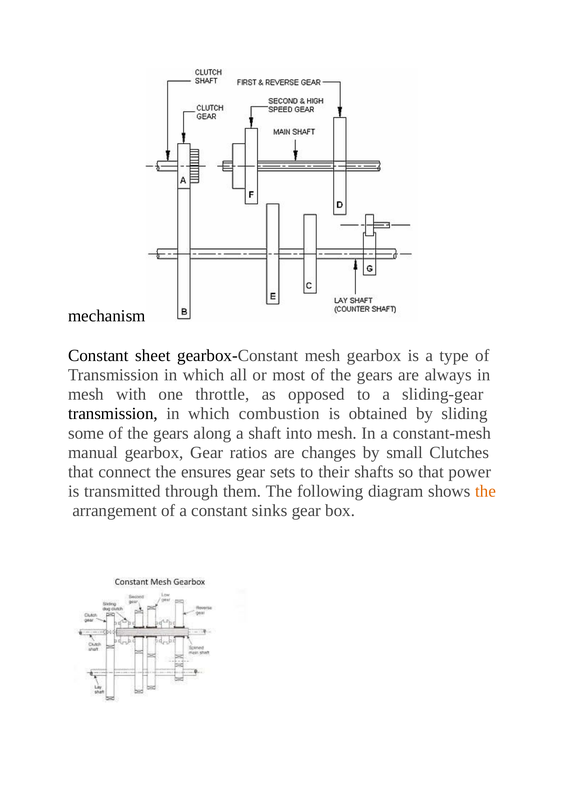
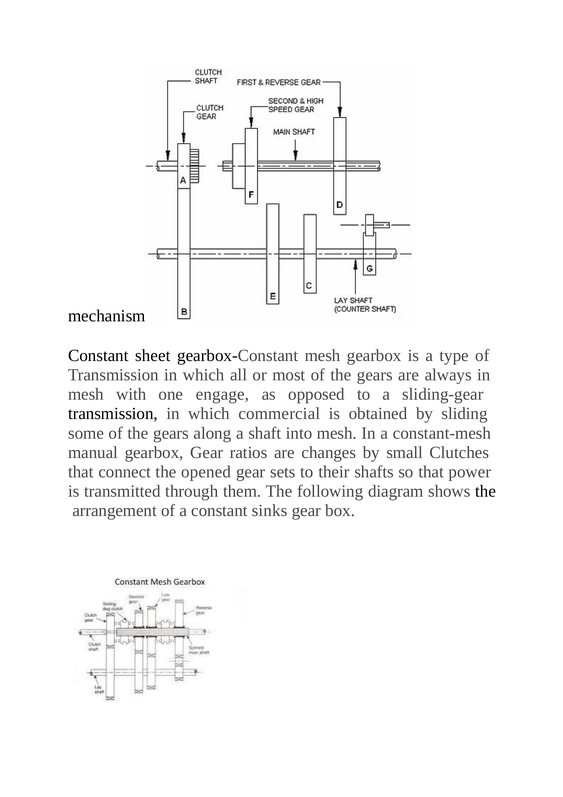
throttle: throttle -> engage
combustion: combustion -> commercial
ensures: ensures -> opened
the at (486, 491) colour: orange -> black
